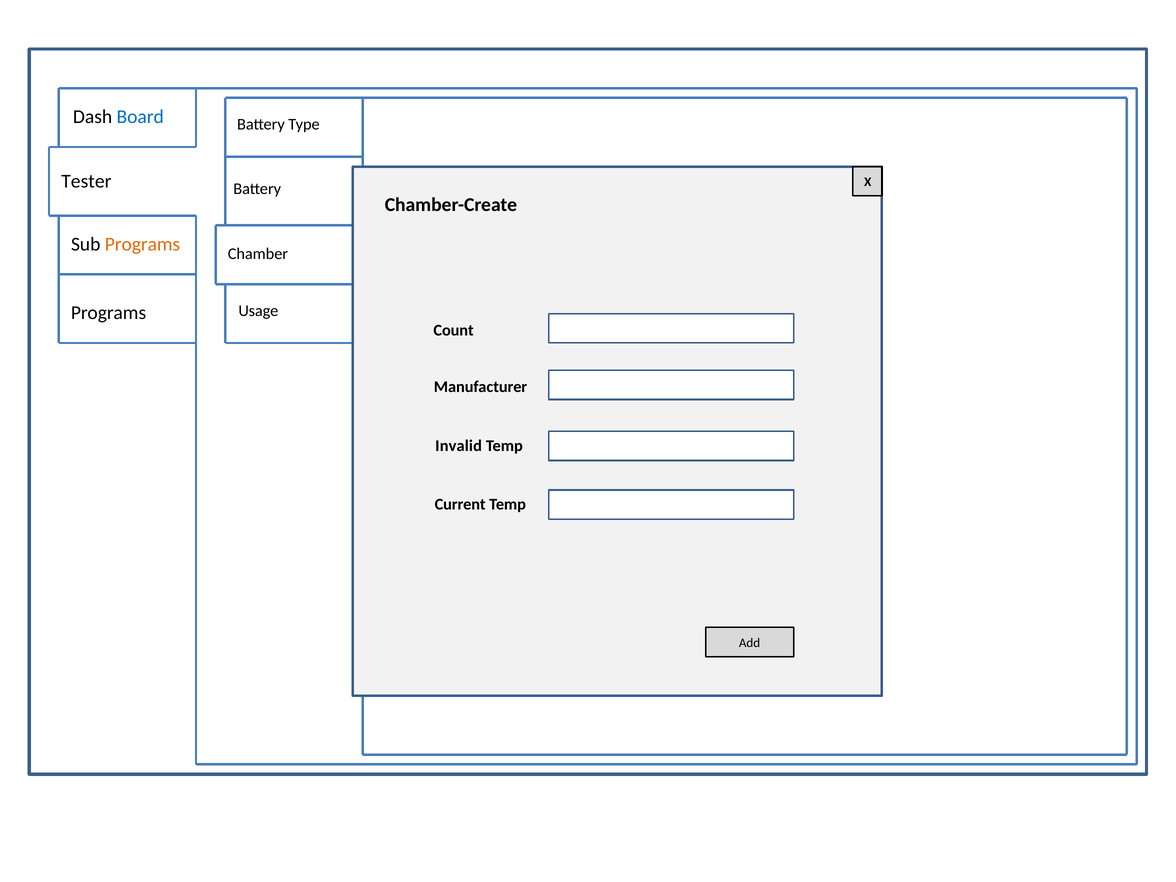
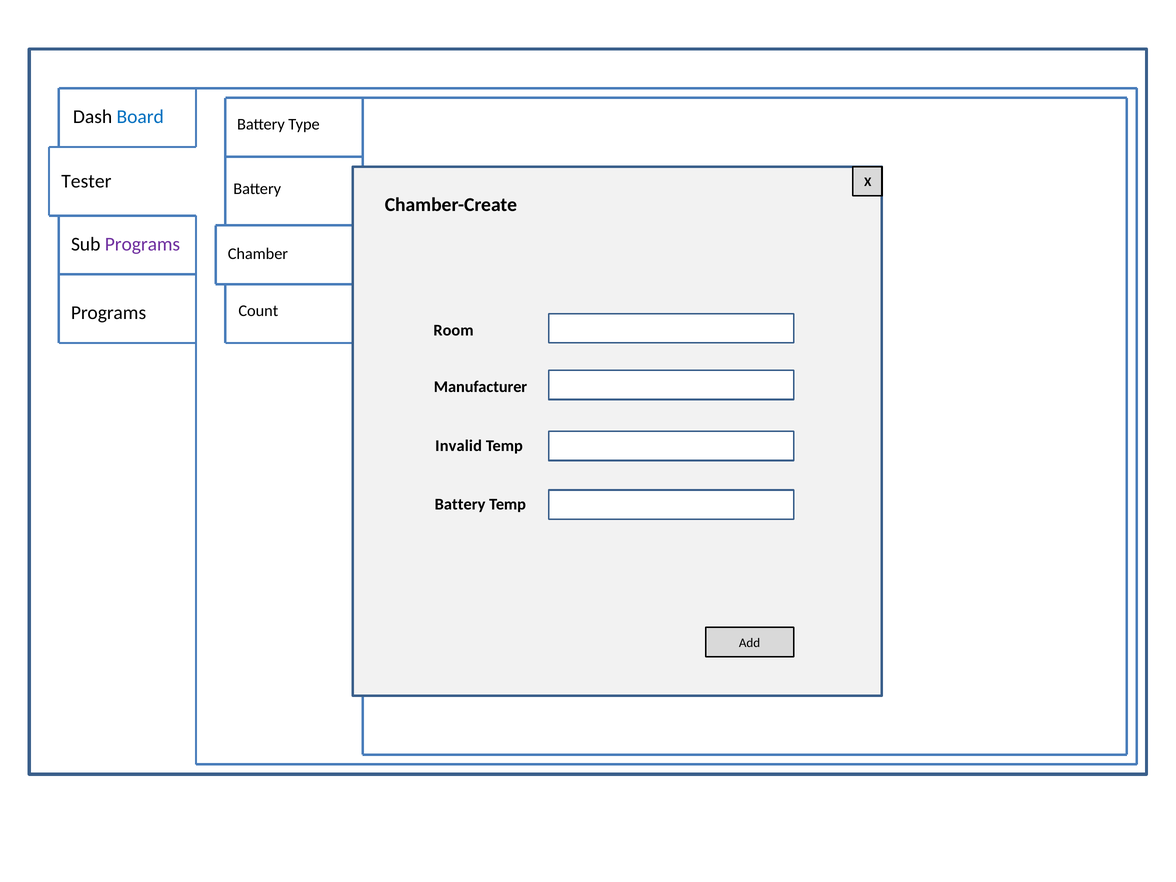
Programs at (142, 244) colour: orange -> purple
Usage: Usage -> Count
Count: Count -> Room
Current at (460, 504): Current -> Battery
